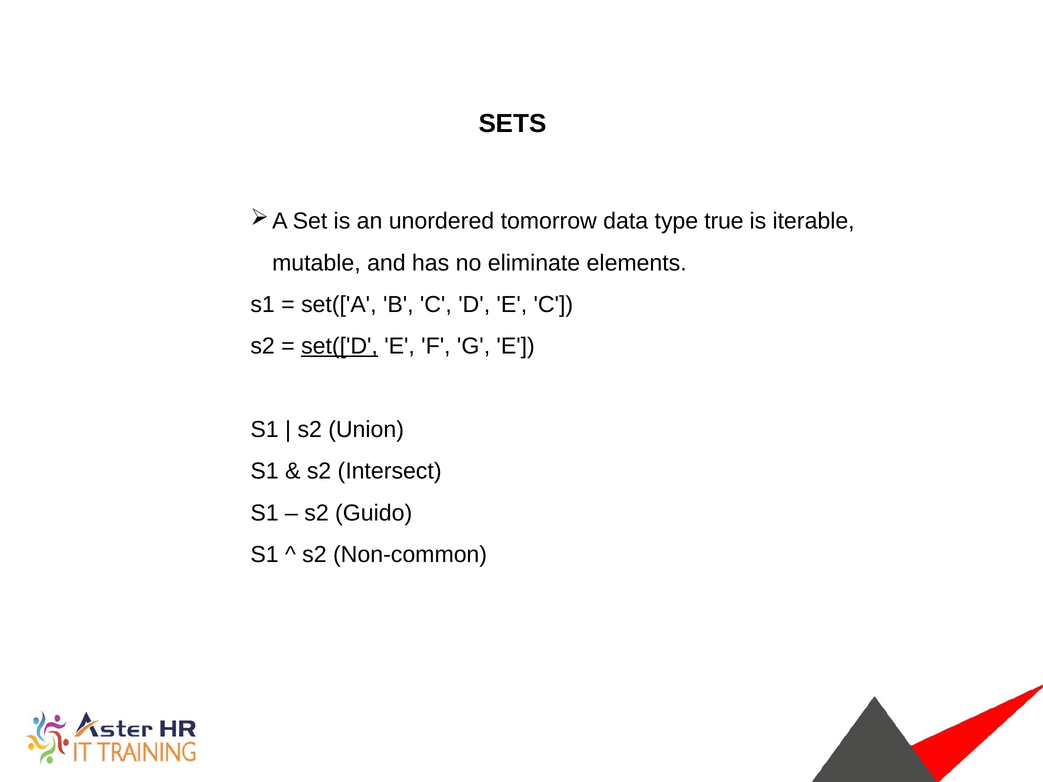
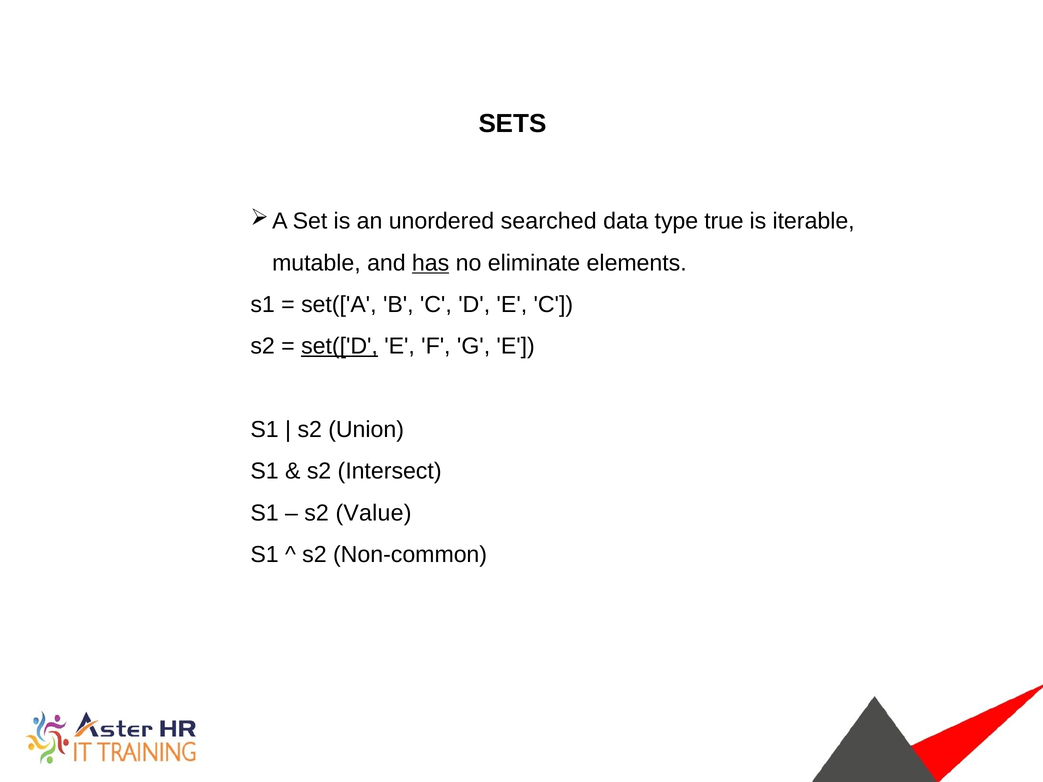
tomorrow: tomorrow -> searched
has underline: none -> present
Guido: Guido -> Value
